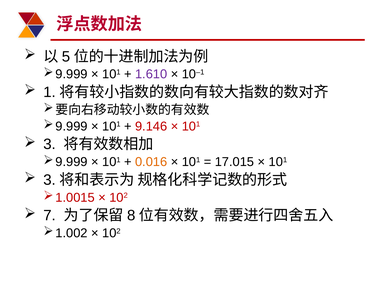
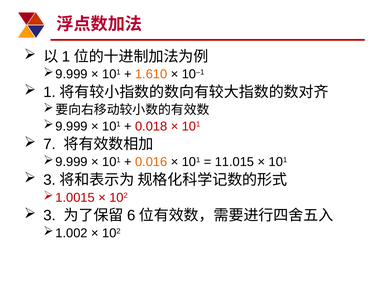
5 at (66, 57): 5 -> 1
1.610 colour: purple -> orange
9.146: 9.146 -> 0.018
3 at (50, 144): 3 -> 7
17.015: 17.015 -> 11.015
7 at (50, 215): 7 -> 3
8: 8 -> 6
